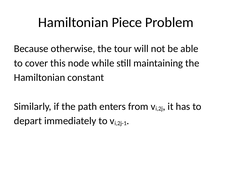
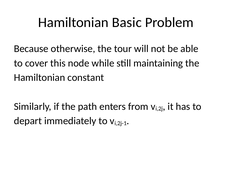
Piece: Piece -> Basic
